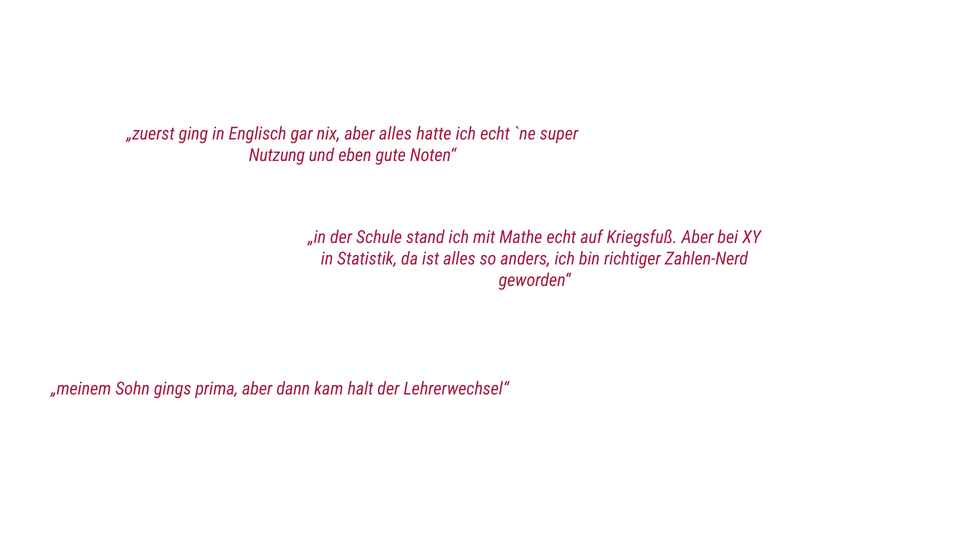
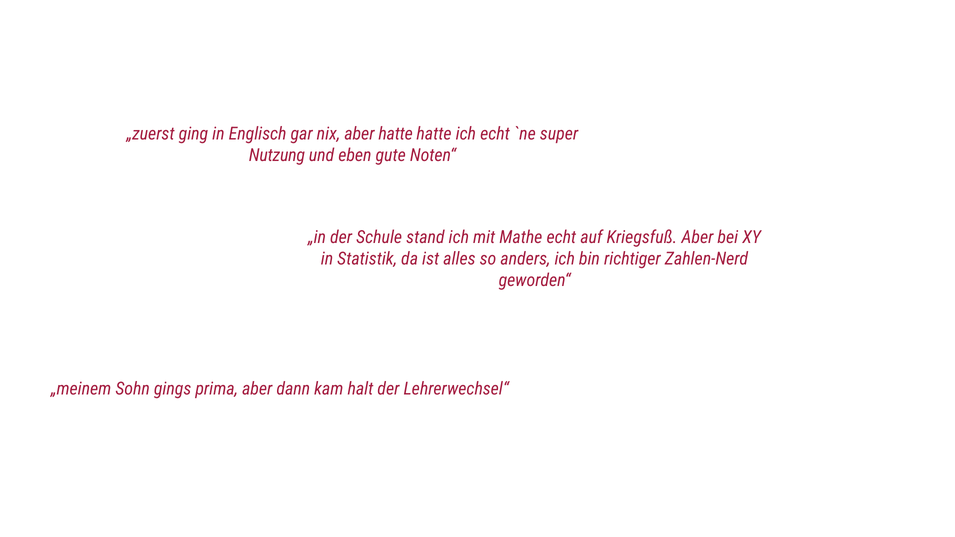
aber alles: alles -> hatte
